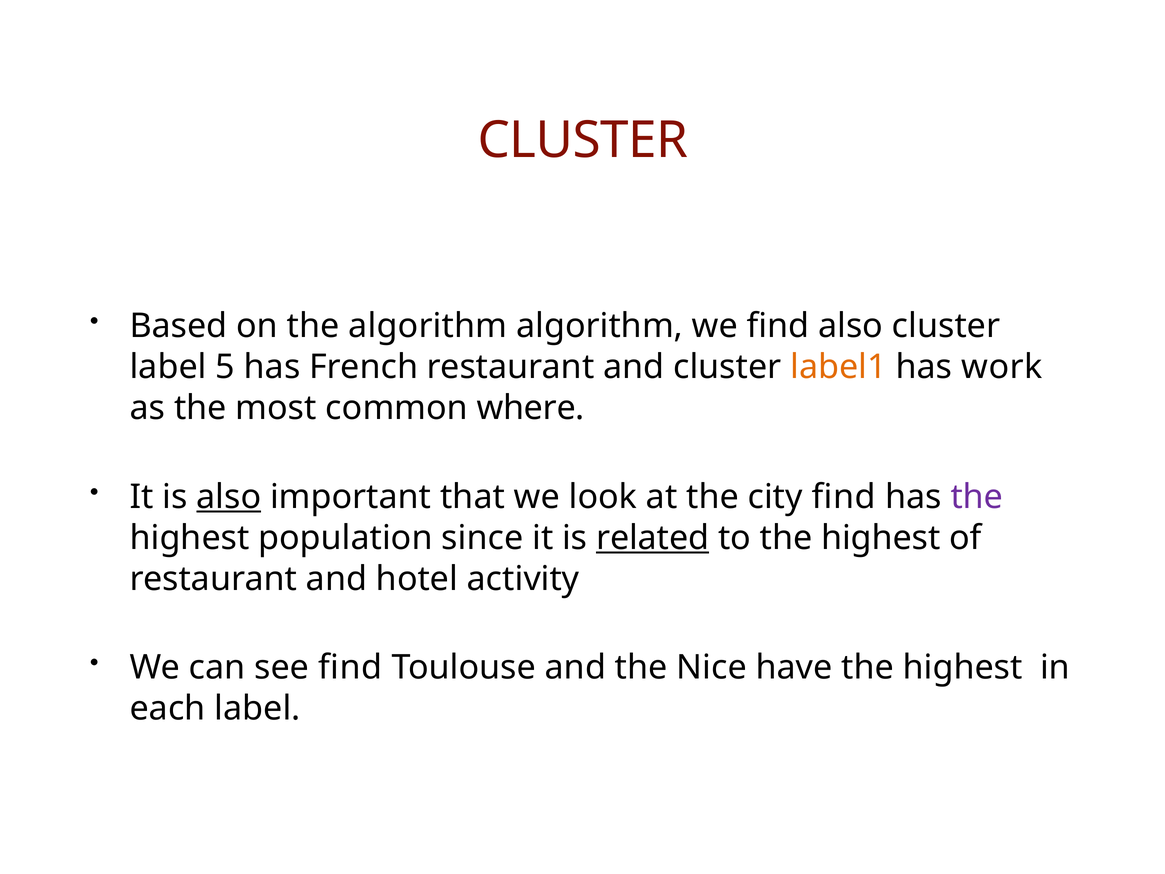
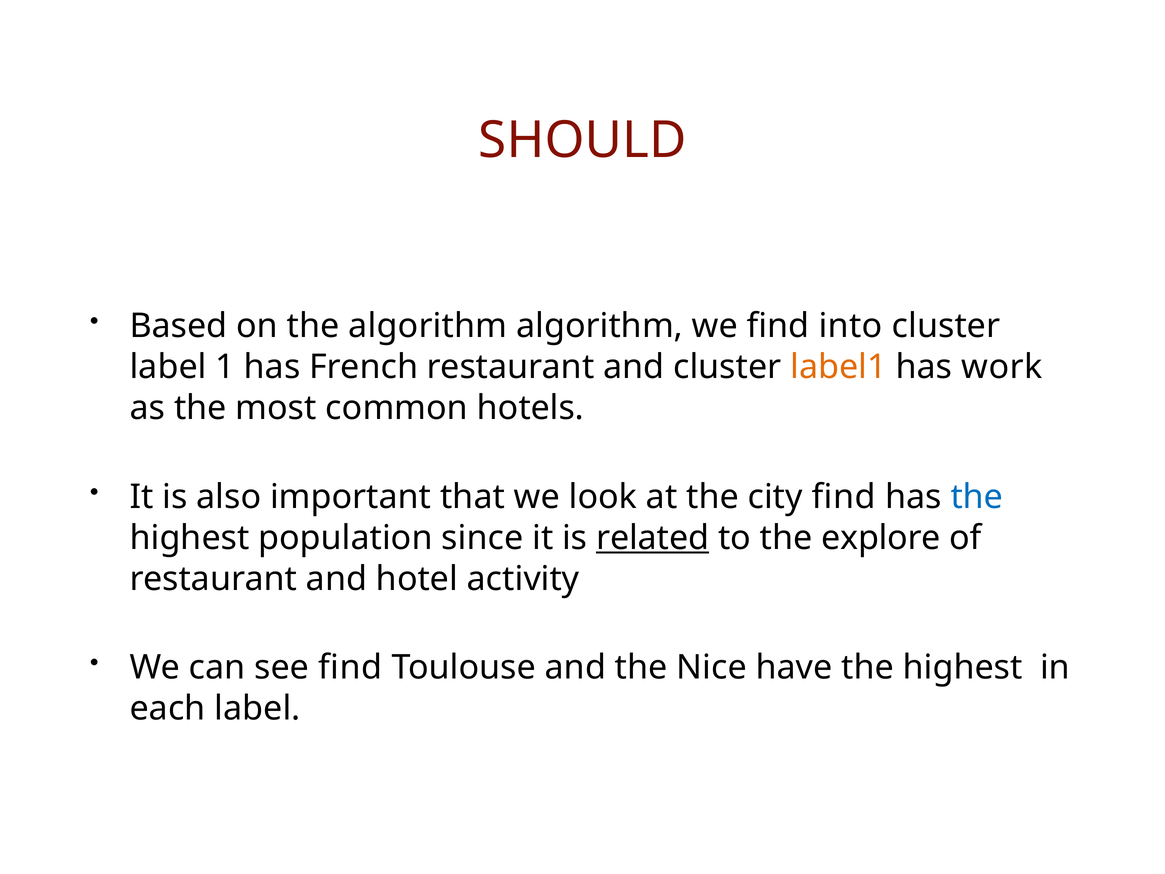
CLUSTER at (583, 140): CLUSTER -> SHOULD
find also: also -> into
5: 5 -> 1
where: where -> hotels
also at (229, 497) underline: present -> none
the at (977, 497) colour: purple -> blue
to the highest: highest -> explore
